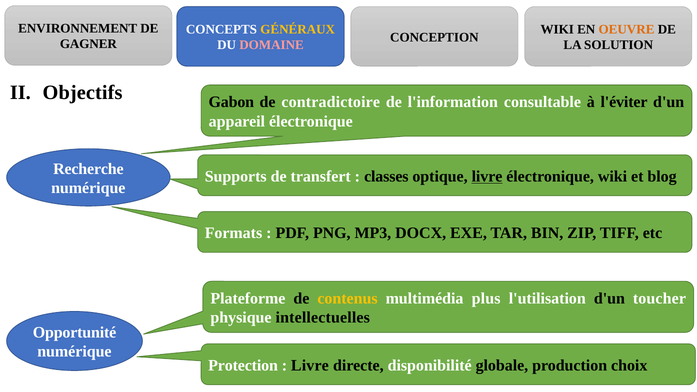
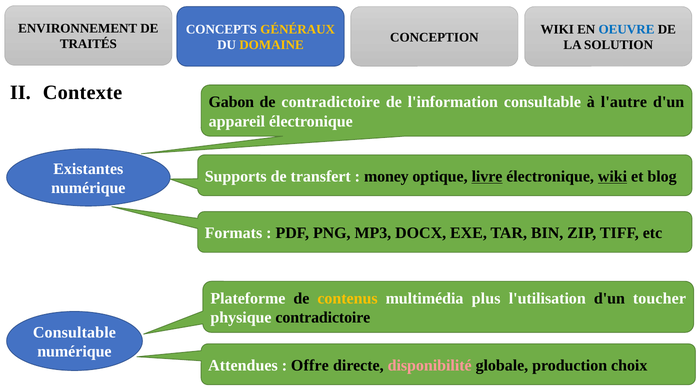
OEUVRE colour: orange -> blue
GAGNER: GAGNER -> TRAITÉS
DOMAINE colour: pink -> yellow
Objectifs: Objectifs -> Contexte
l'éviter: l'éviter -> l'autre
Recherche: Recherche -> Existantes
classes: classes -> money
wiki at (613, 176) underline: none -> present
physique intellectuelles: intellectuelles -> contradictoire
Opportunité at (75, 333): Opportunité -> Consultable
Protection: Protection -> Attendues
Livre at (310, 365): Livre -> Offre
disponibilité colour: white -> pink
